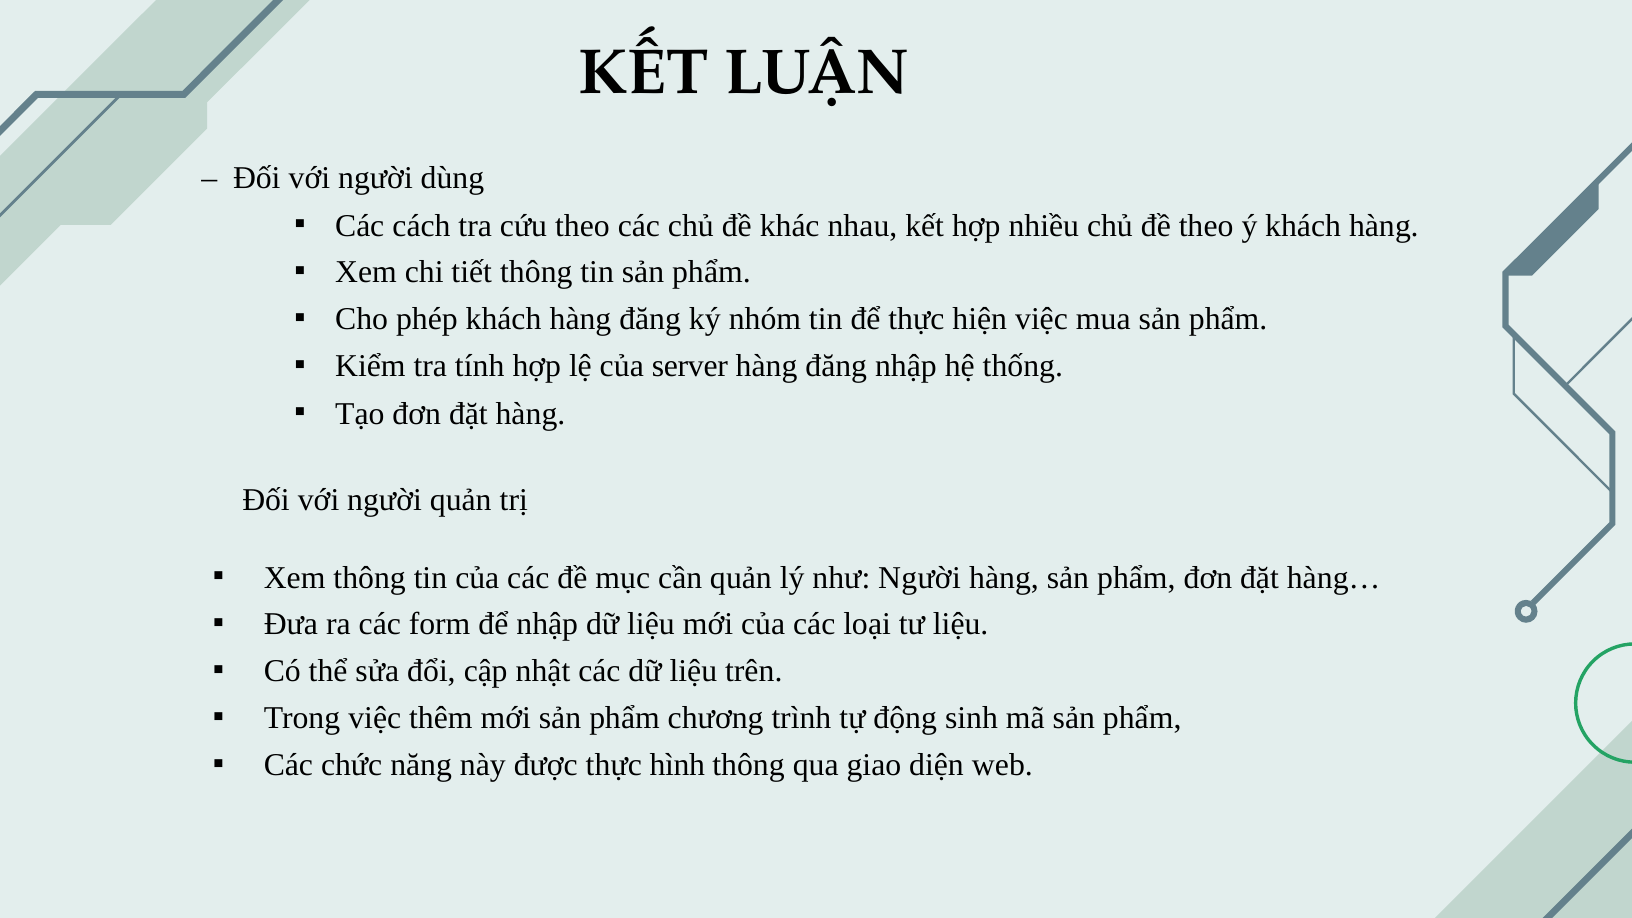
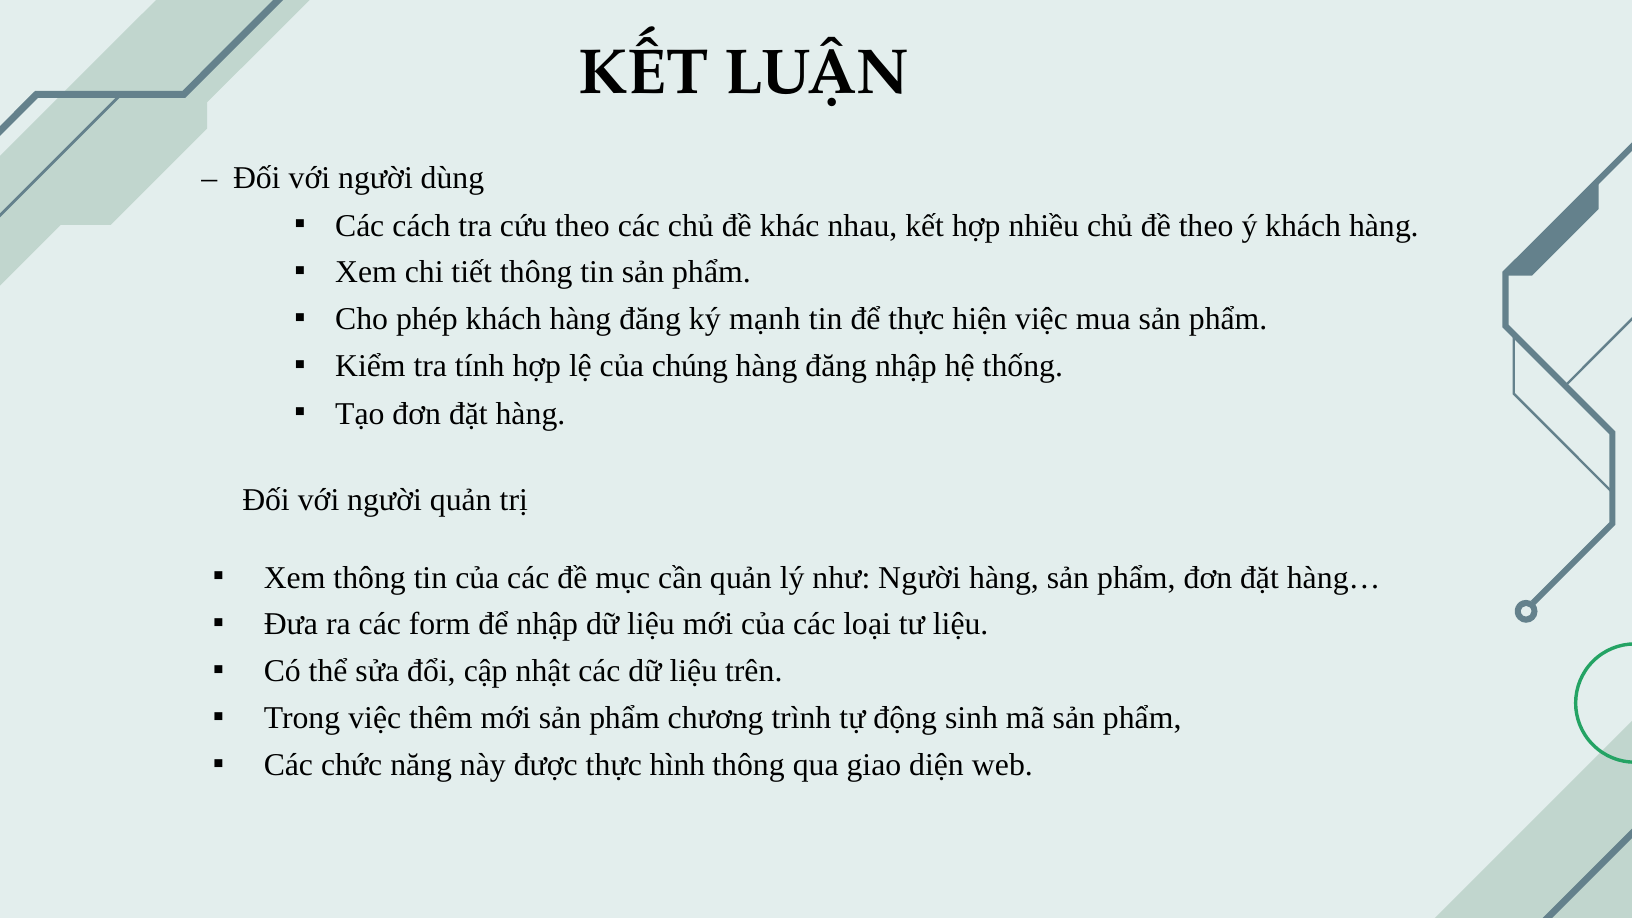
nhóm: nhóm -> mạnh
server: server -> chúng
